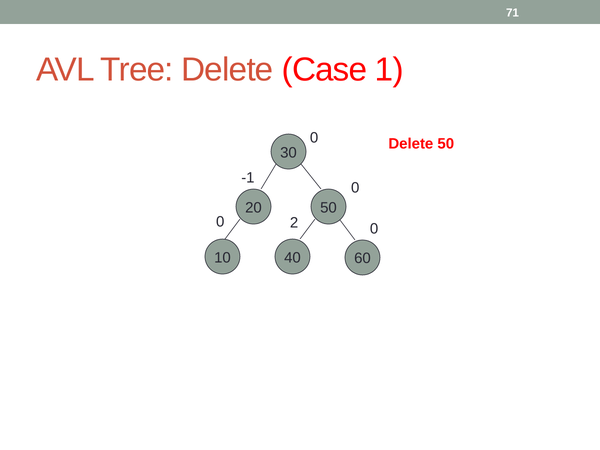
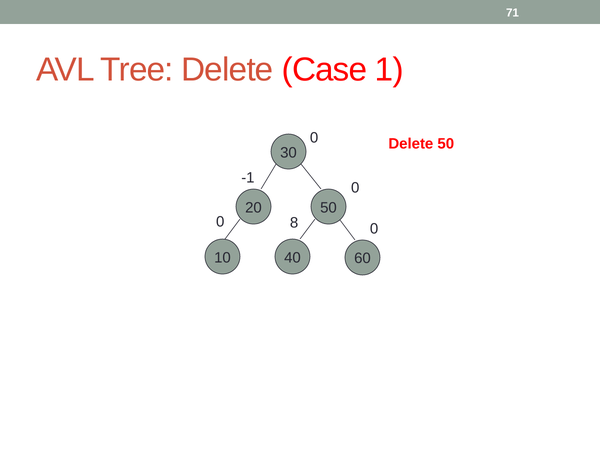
2: 2 -> 8
